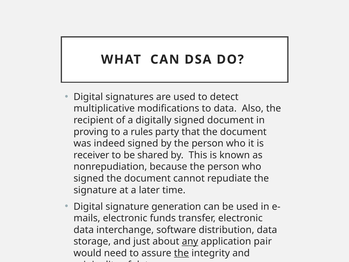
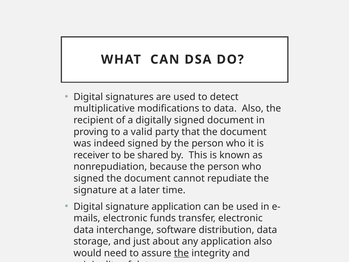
rules: rules -> valid
signature generation: generation -> application
any underline: present -> none
application pair: pair -> also
